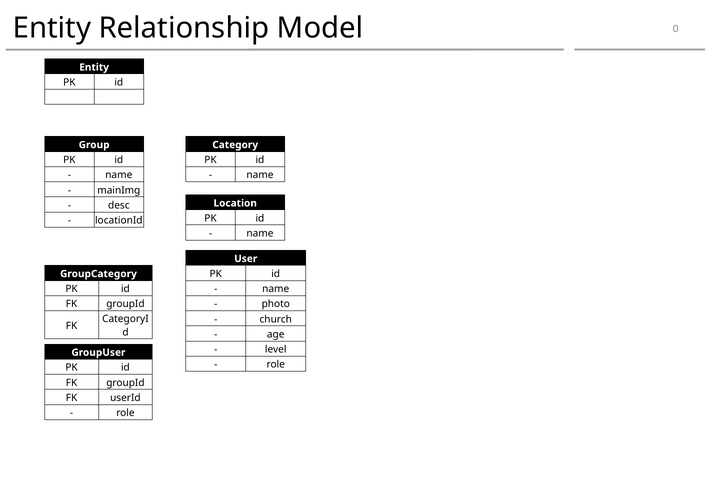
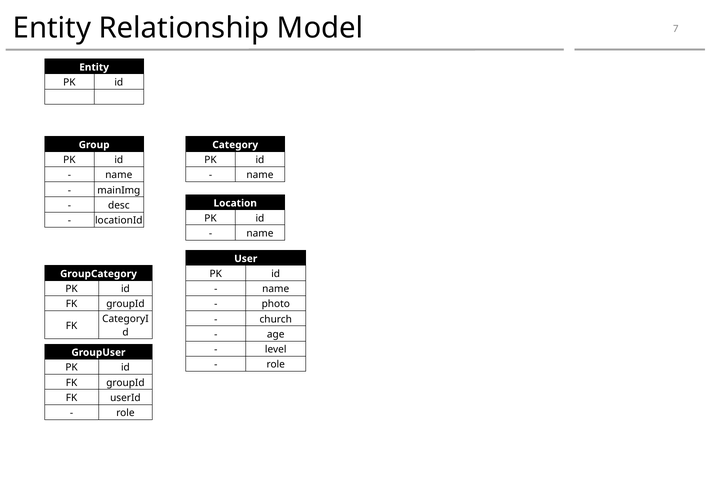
0: 0 -> 7
